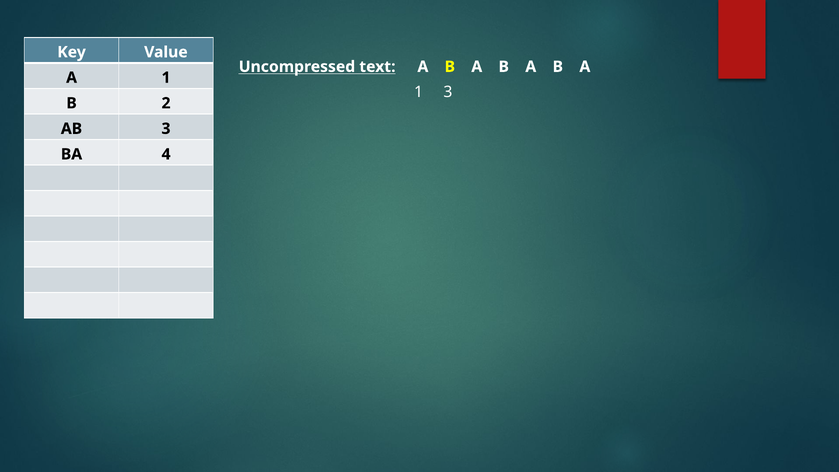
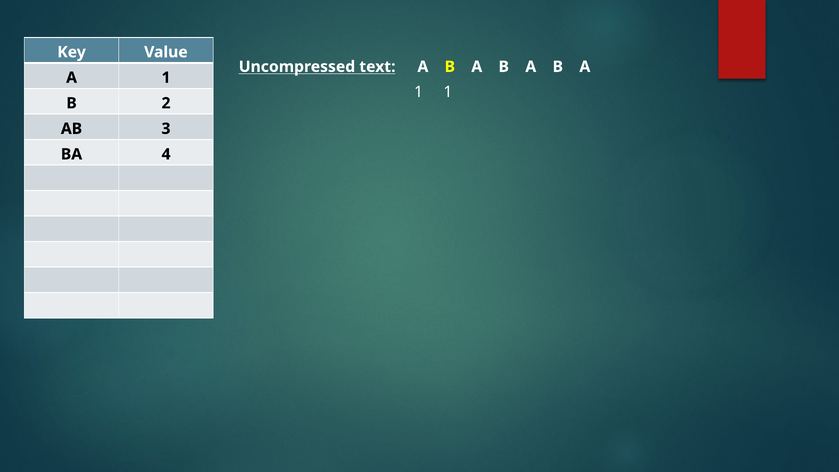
1 3: 3 -> 1
